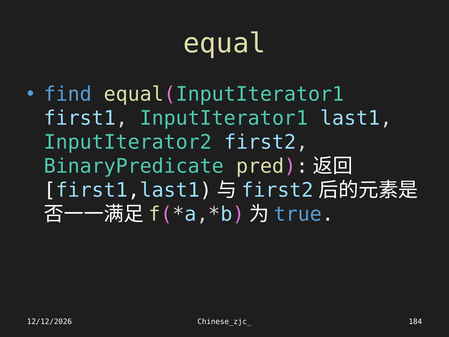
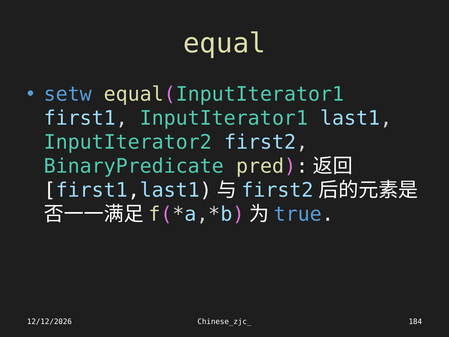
find: find -> setw
